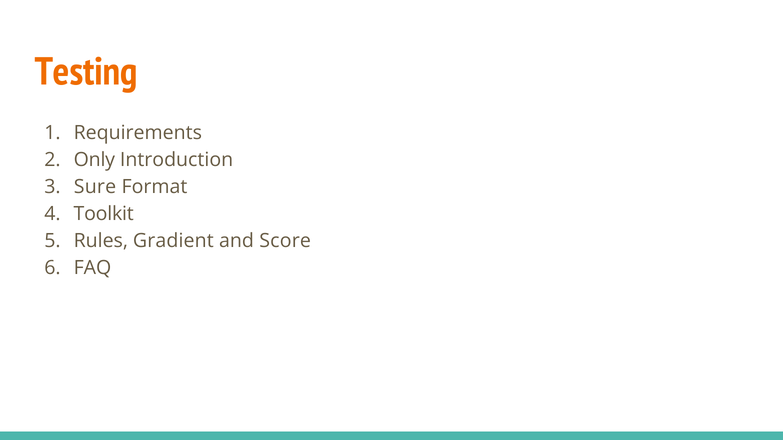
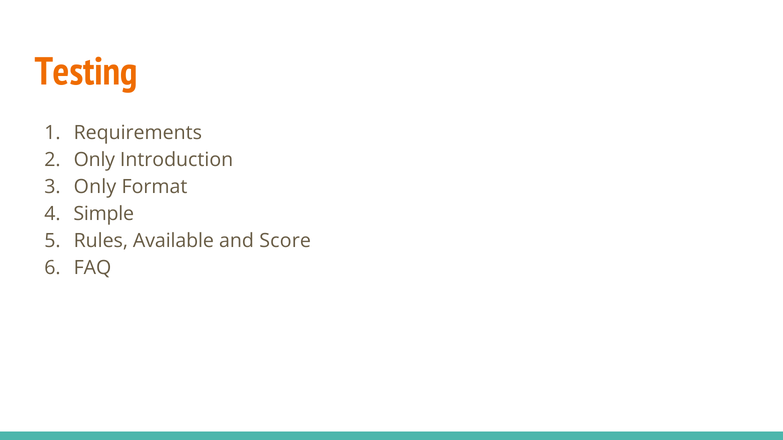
Sure at (95, 187): Sure -> Only
Toolkit: Toolkit -> Simple
Gradient: Gradient -> Available
